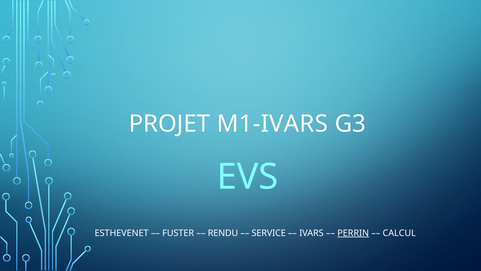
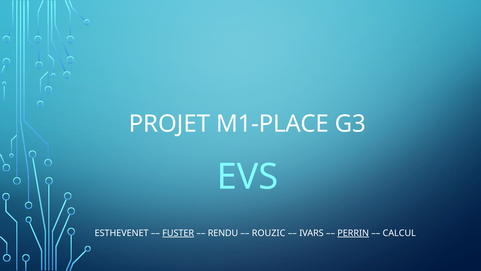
M1-IVARS: M1-IVARS -> M1-PLACE
FUSTER underline: none -> present
SERVICE: SERVICE -> ROUZIC
